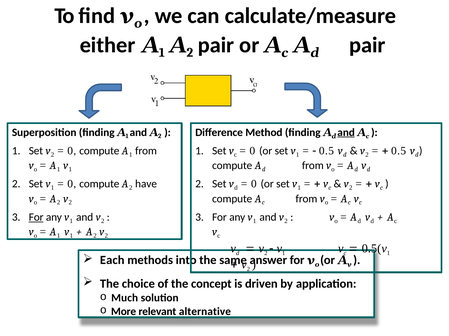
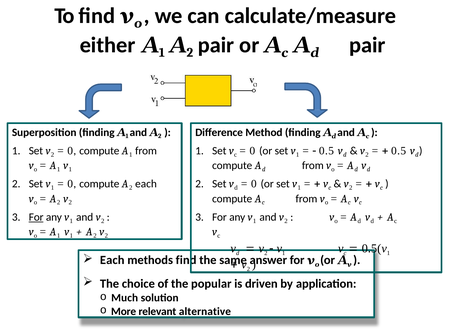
and at (346, 133) underline: present -> none
have at (146, 184): have -> each
methods into: into -> find
concept: concept -> popular
